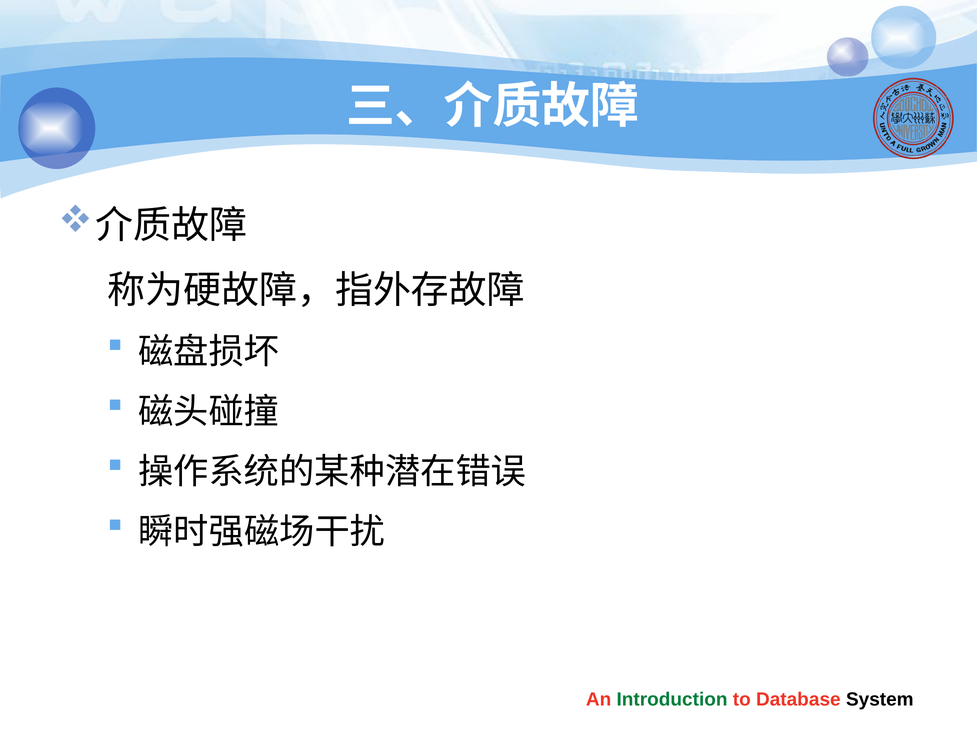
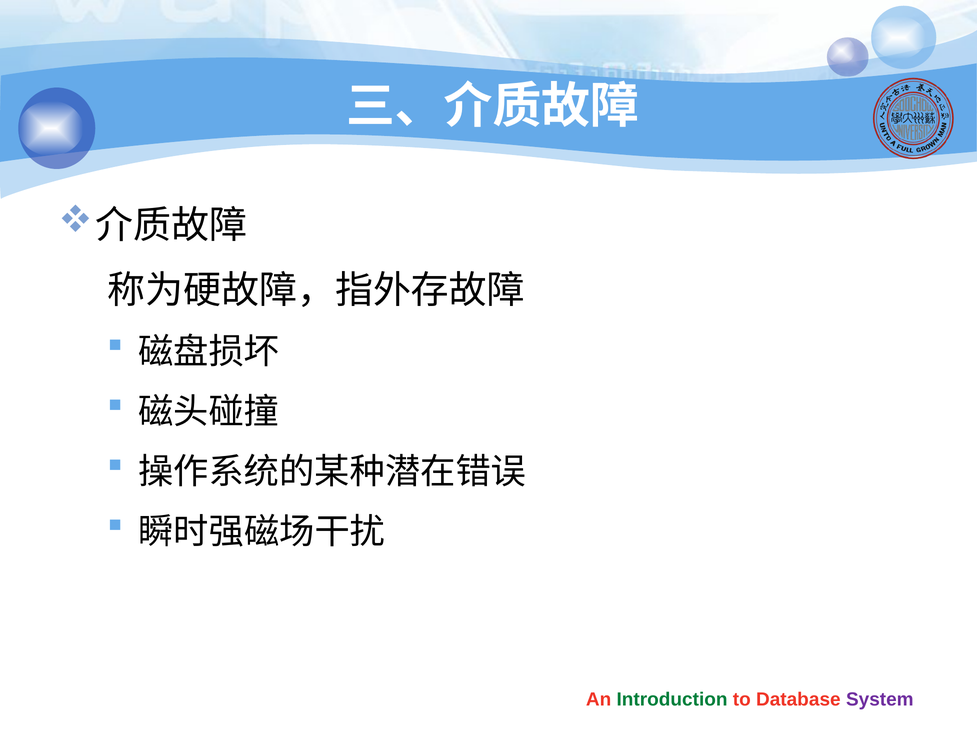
System colour: black -> purple
